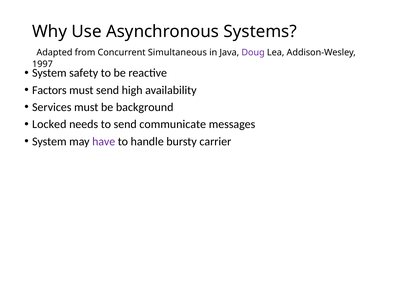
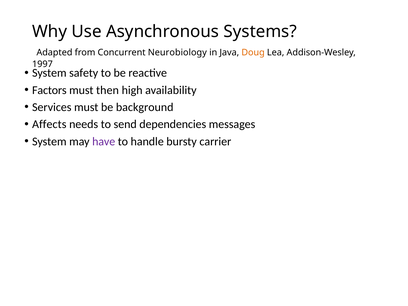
Simultaneous: Simultaneous -> Neurobiology
Doug colour: purple -> orange
must send: send -> then
Locked: Locked -> Affects
communicate: communicate -> dependencies
